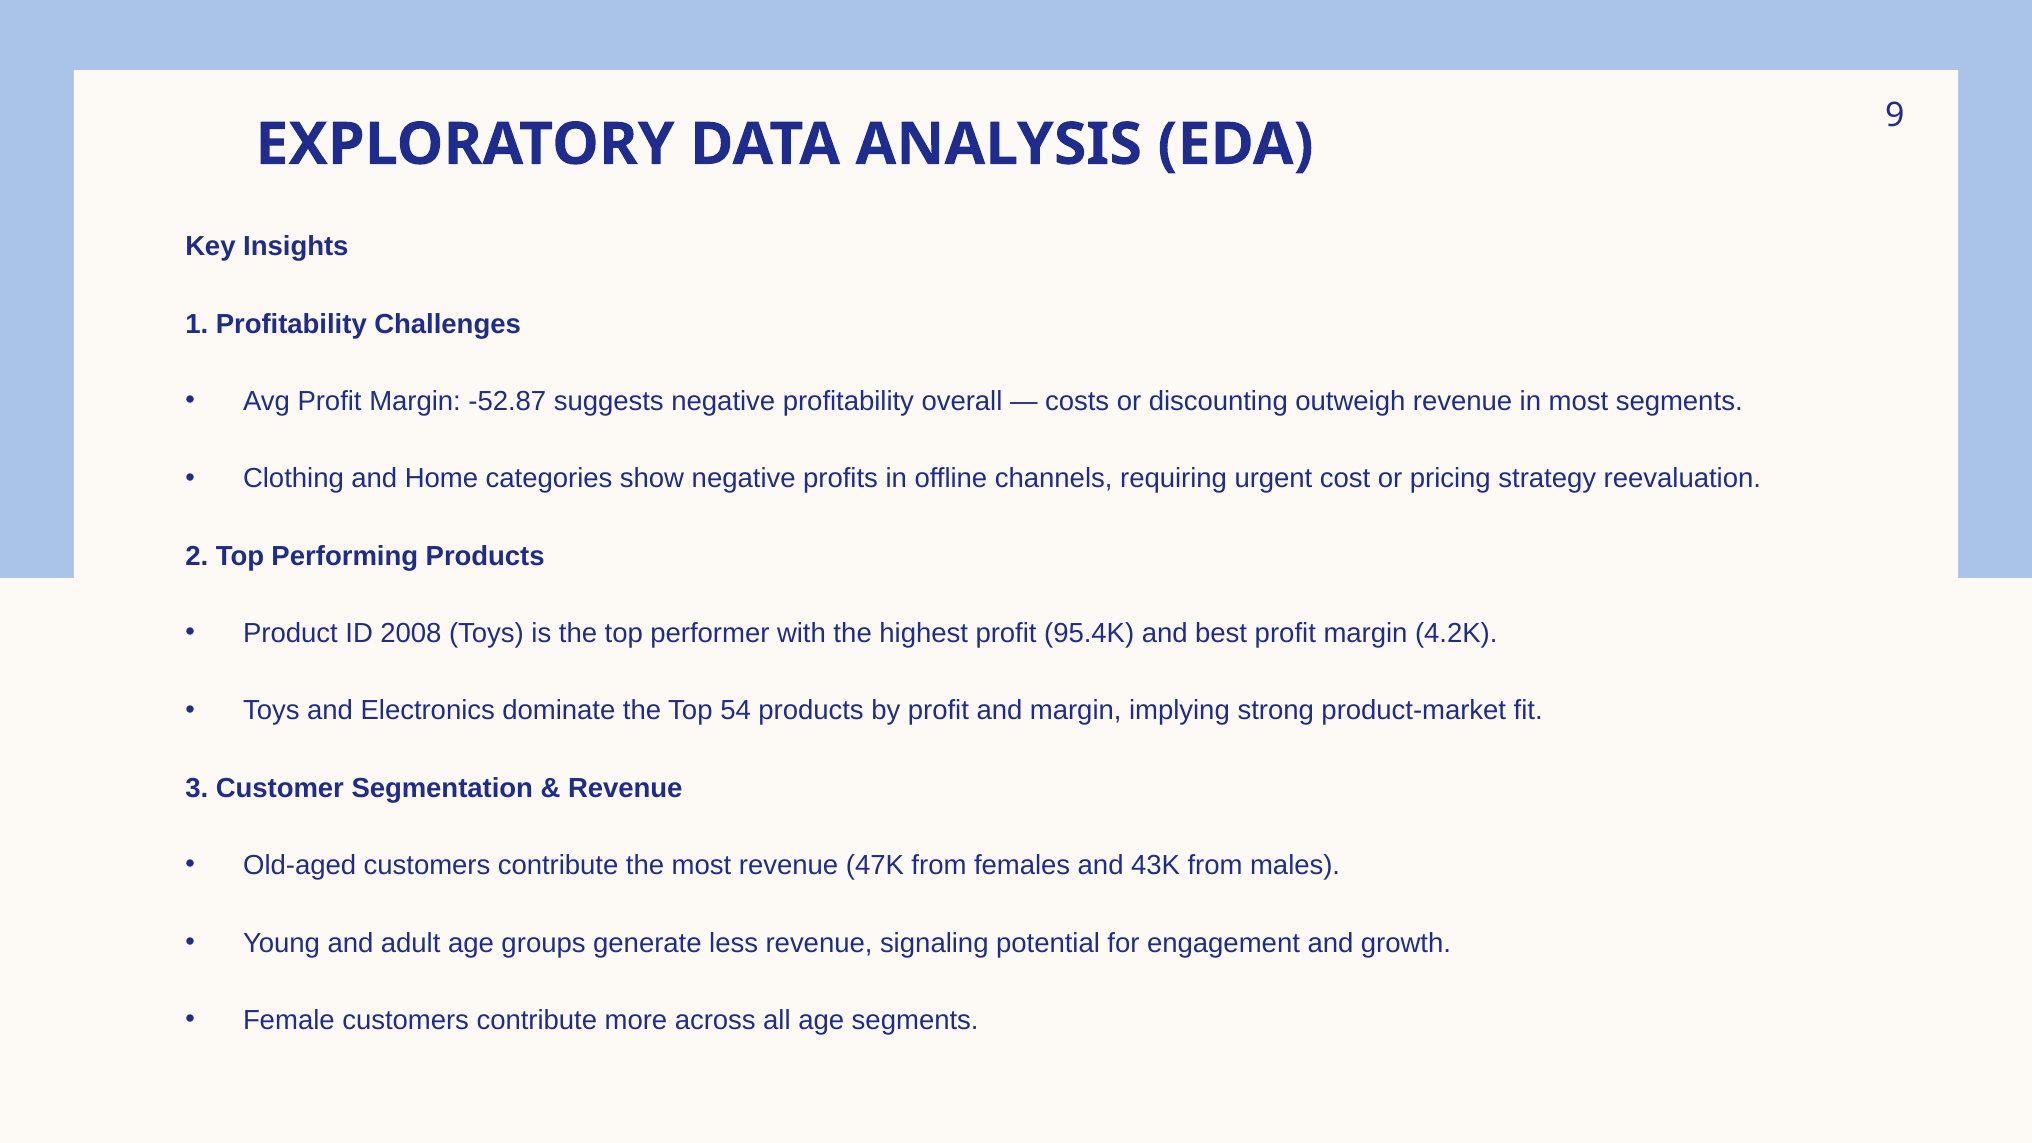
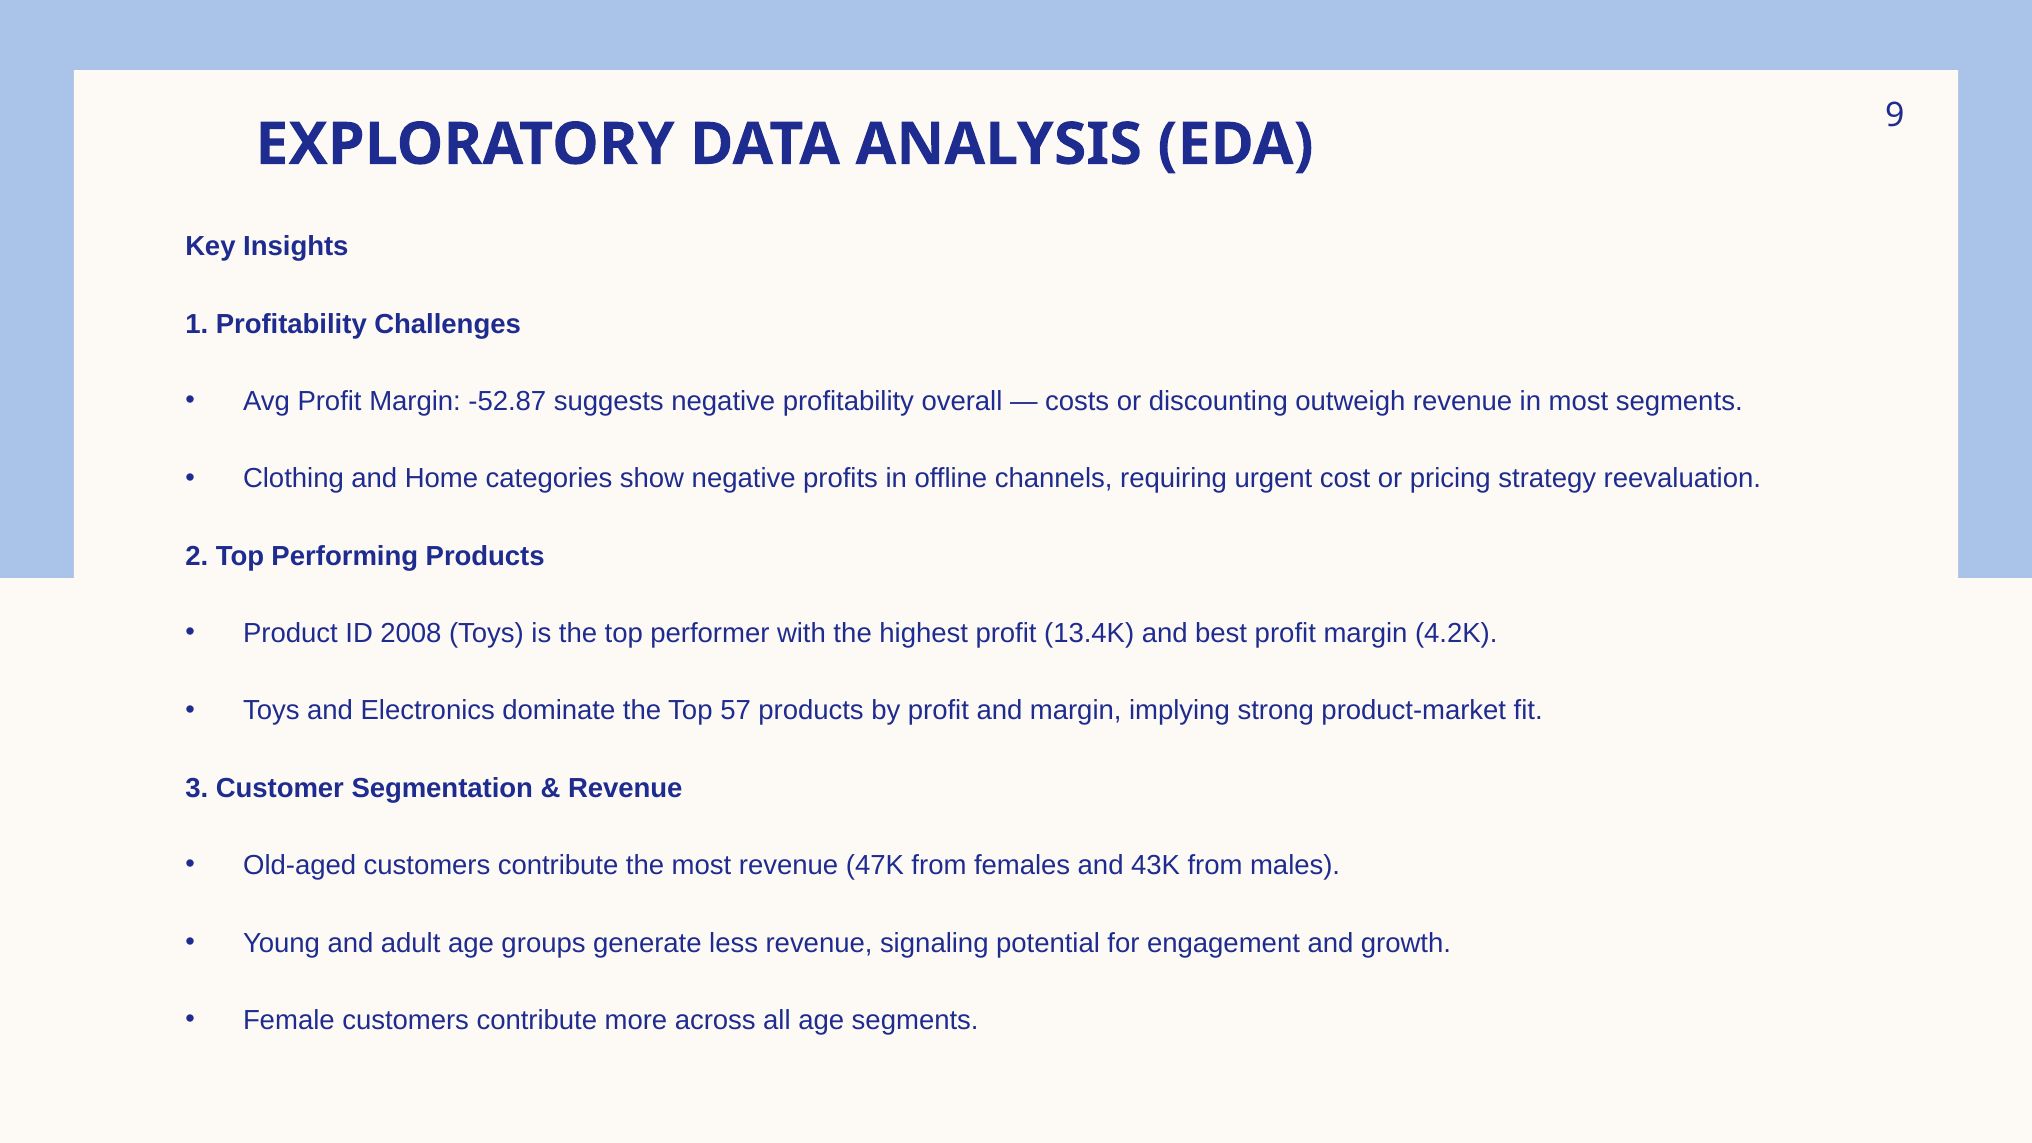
95.4K: 95.4K -> 13.4K
54: 54 -> 57
